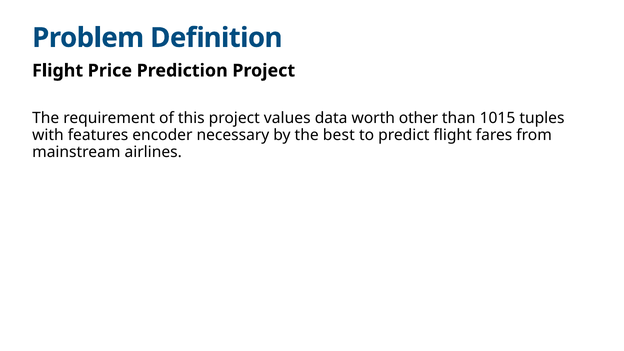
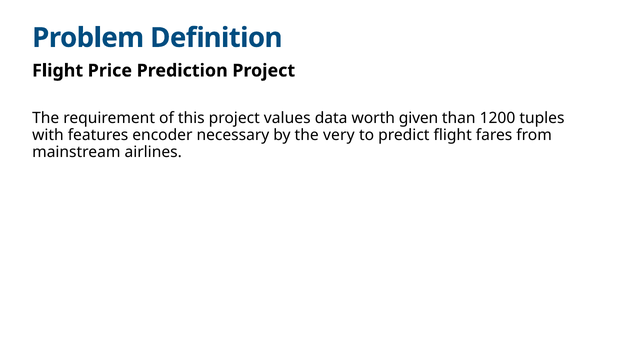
other: other -> given
1015: 1015 -> 1200
best: best -> very
